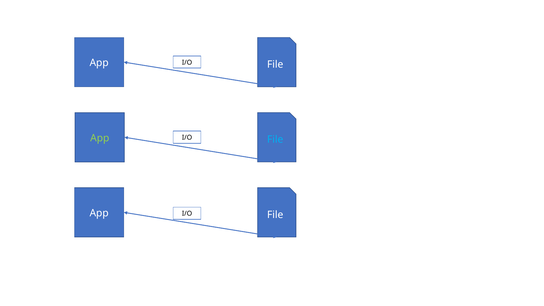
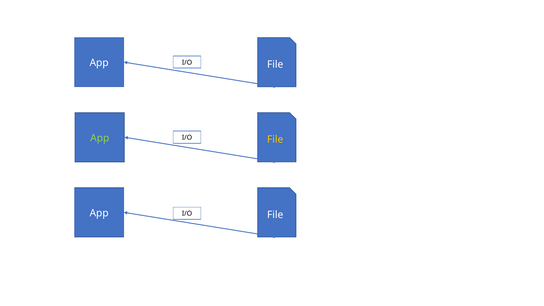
File at (275, 140) colour: light blue -> yellow
